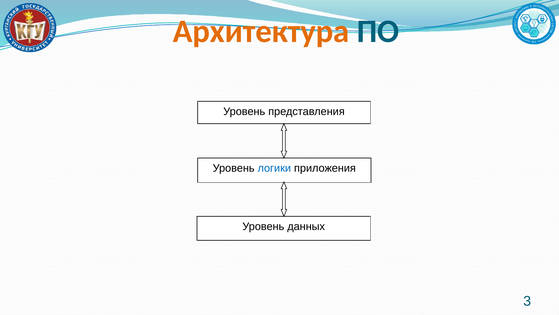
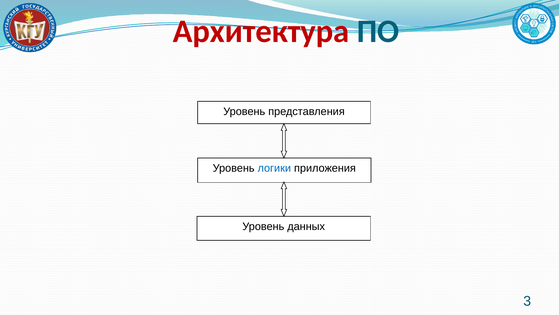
Архитектура colour: orange -> red
